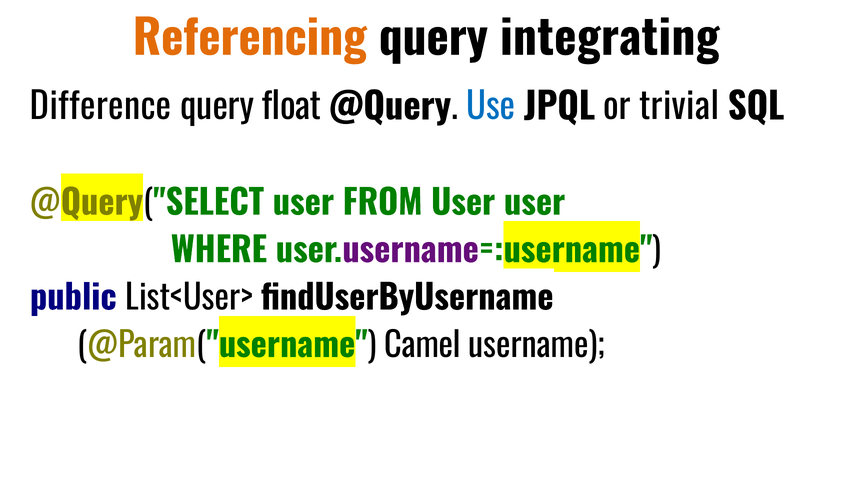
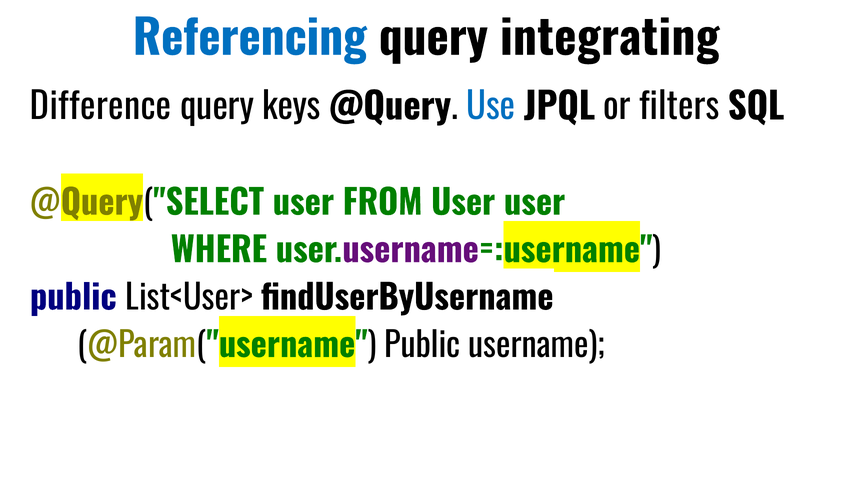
Referencing colour: orange -> blue
float: float -> keys
trivial: trivial -> filters
Camel at (423, 346): Camel -> Public
